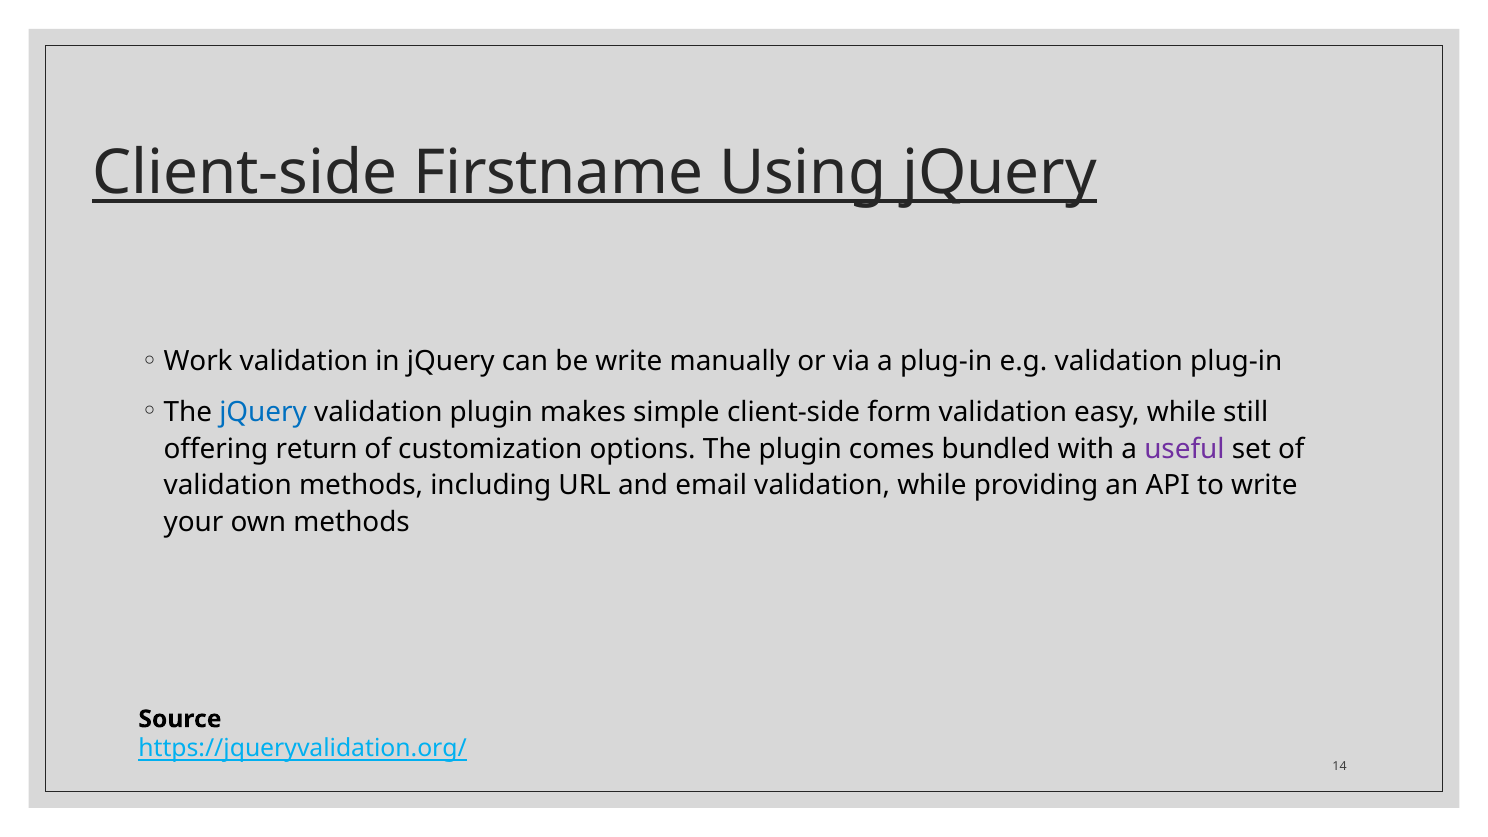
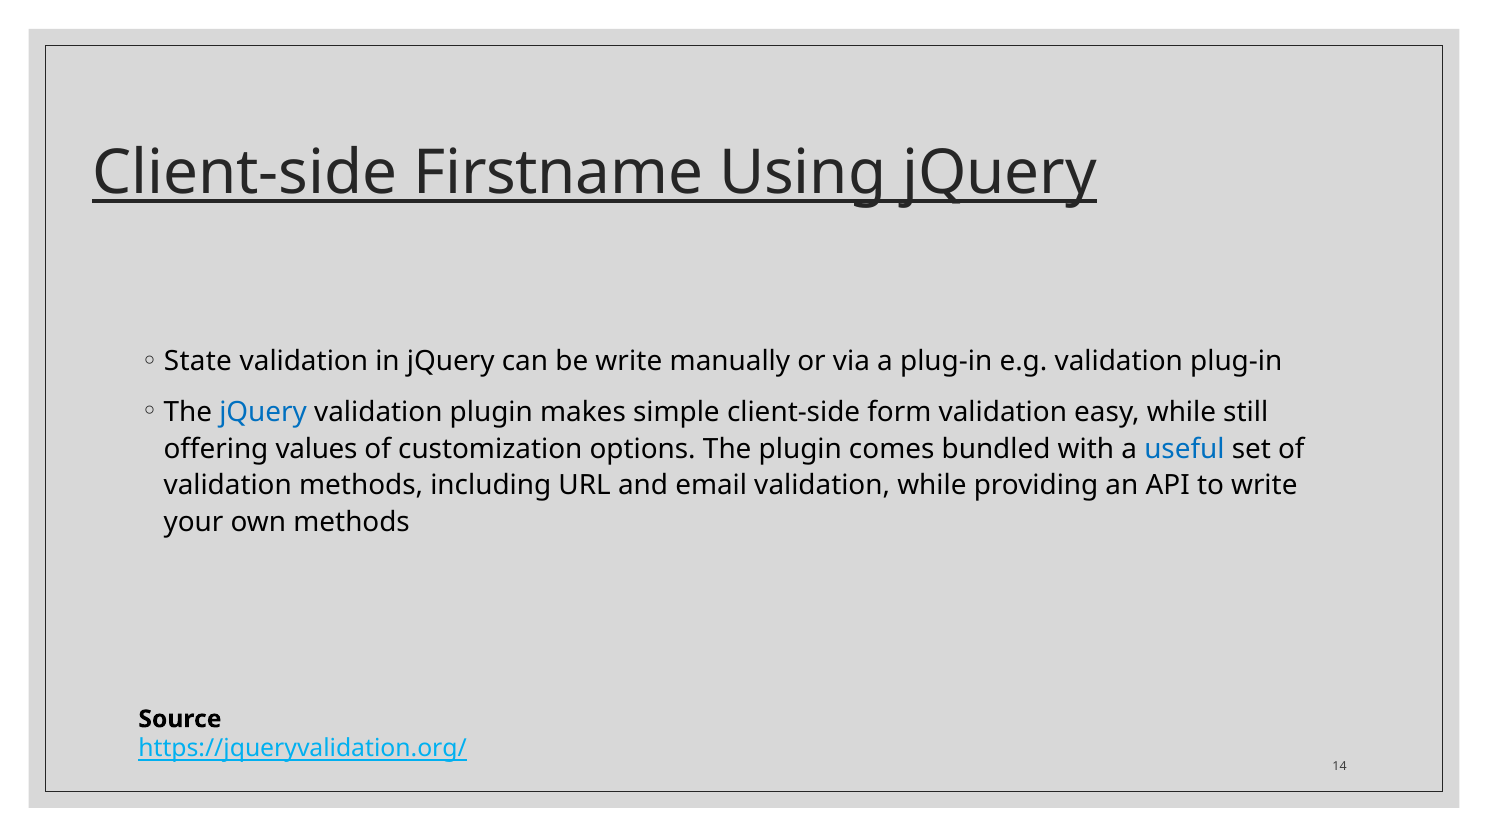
Work: Work -> State
return: return -> values
useful colour: purple -> blue
